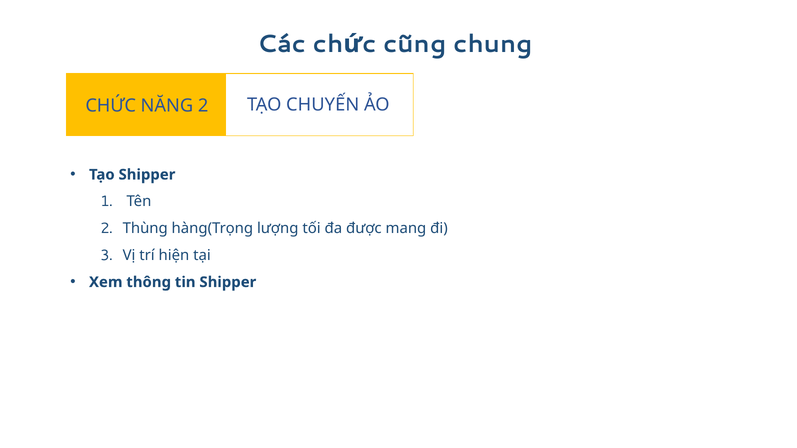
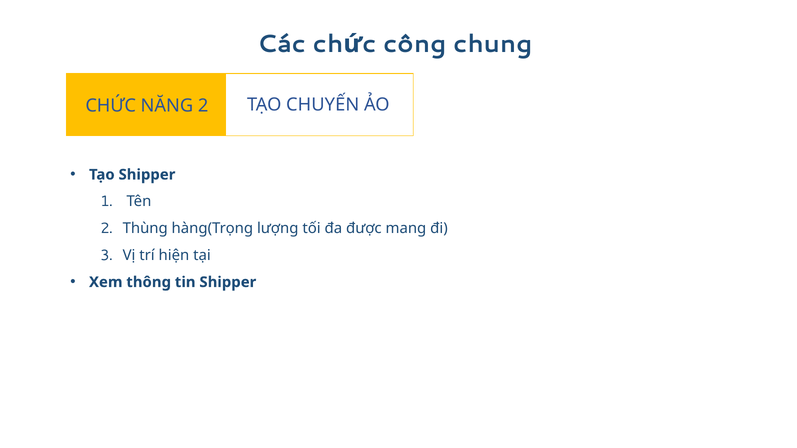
cũng: cũng -> công
